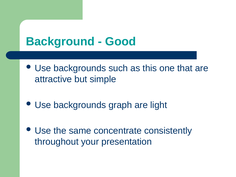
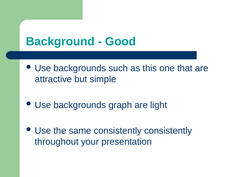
same concentrate: concentrate -> consistently
